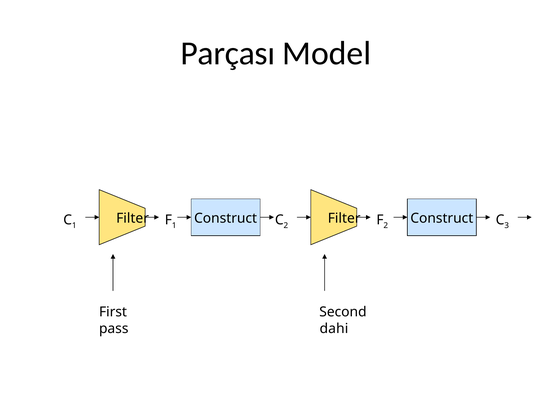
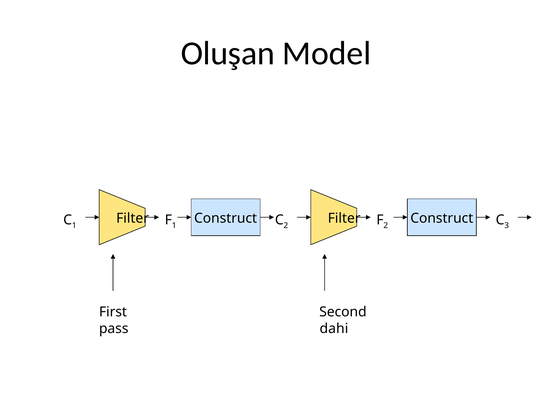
Parçası: Parçası -> Oluşan
